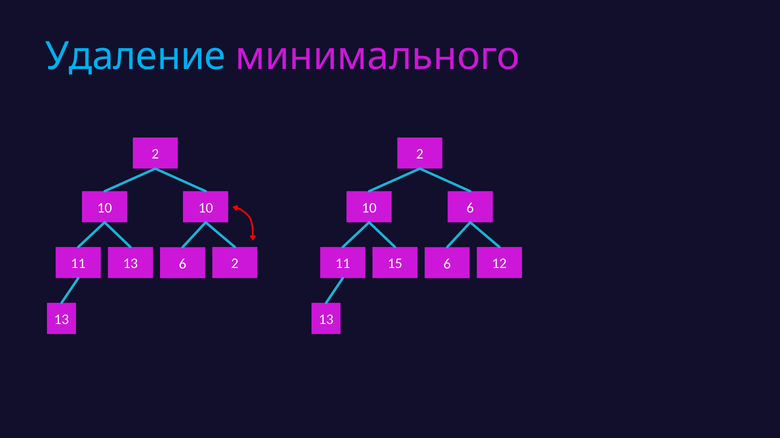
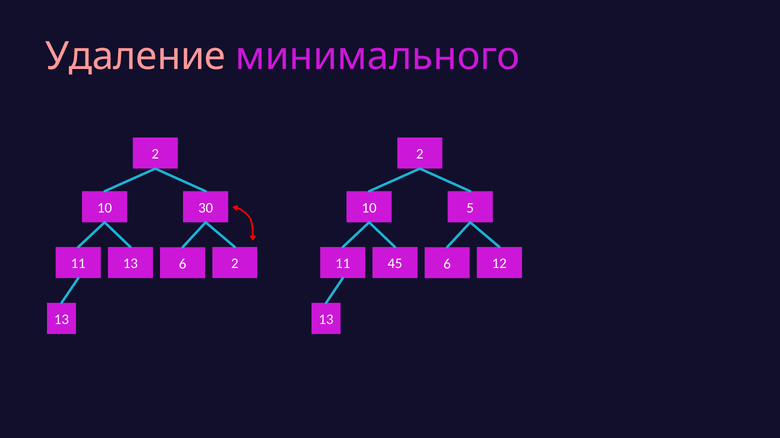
Удаление colour: light blue -> pink
10 10: 10 -> 30
10 6: 6 -> 5
15: 15 -> 45
